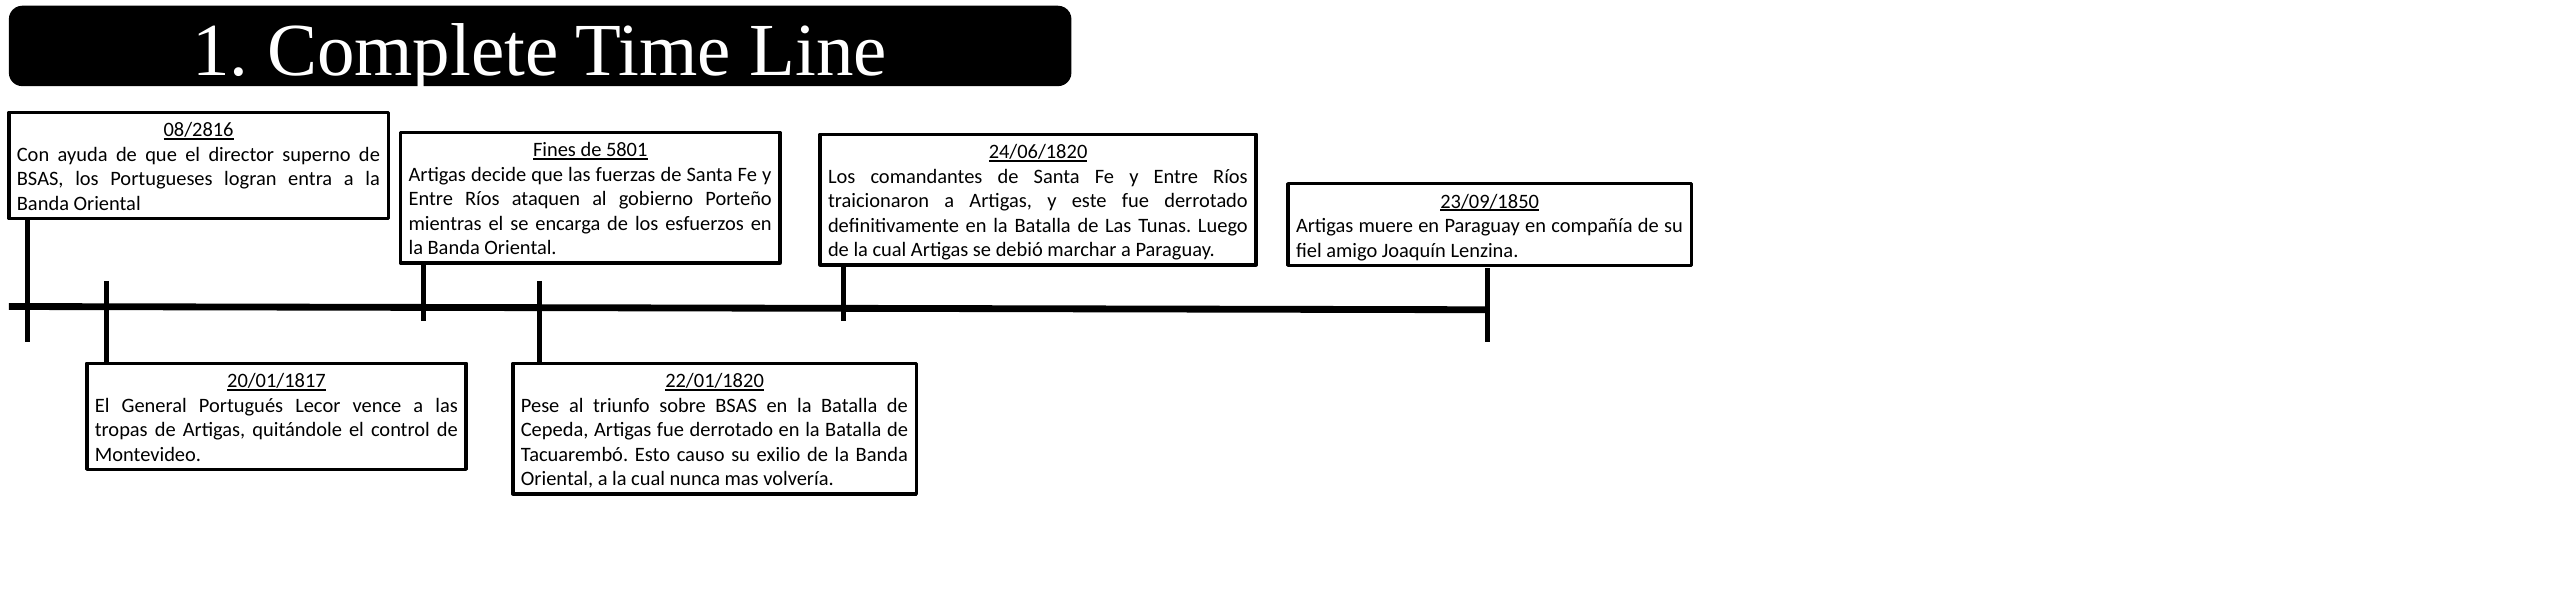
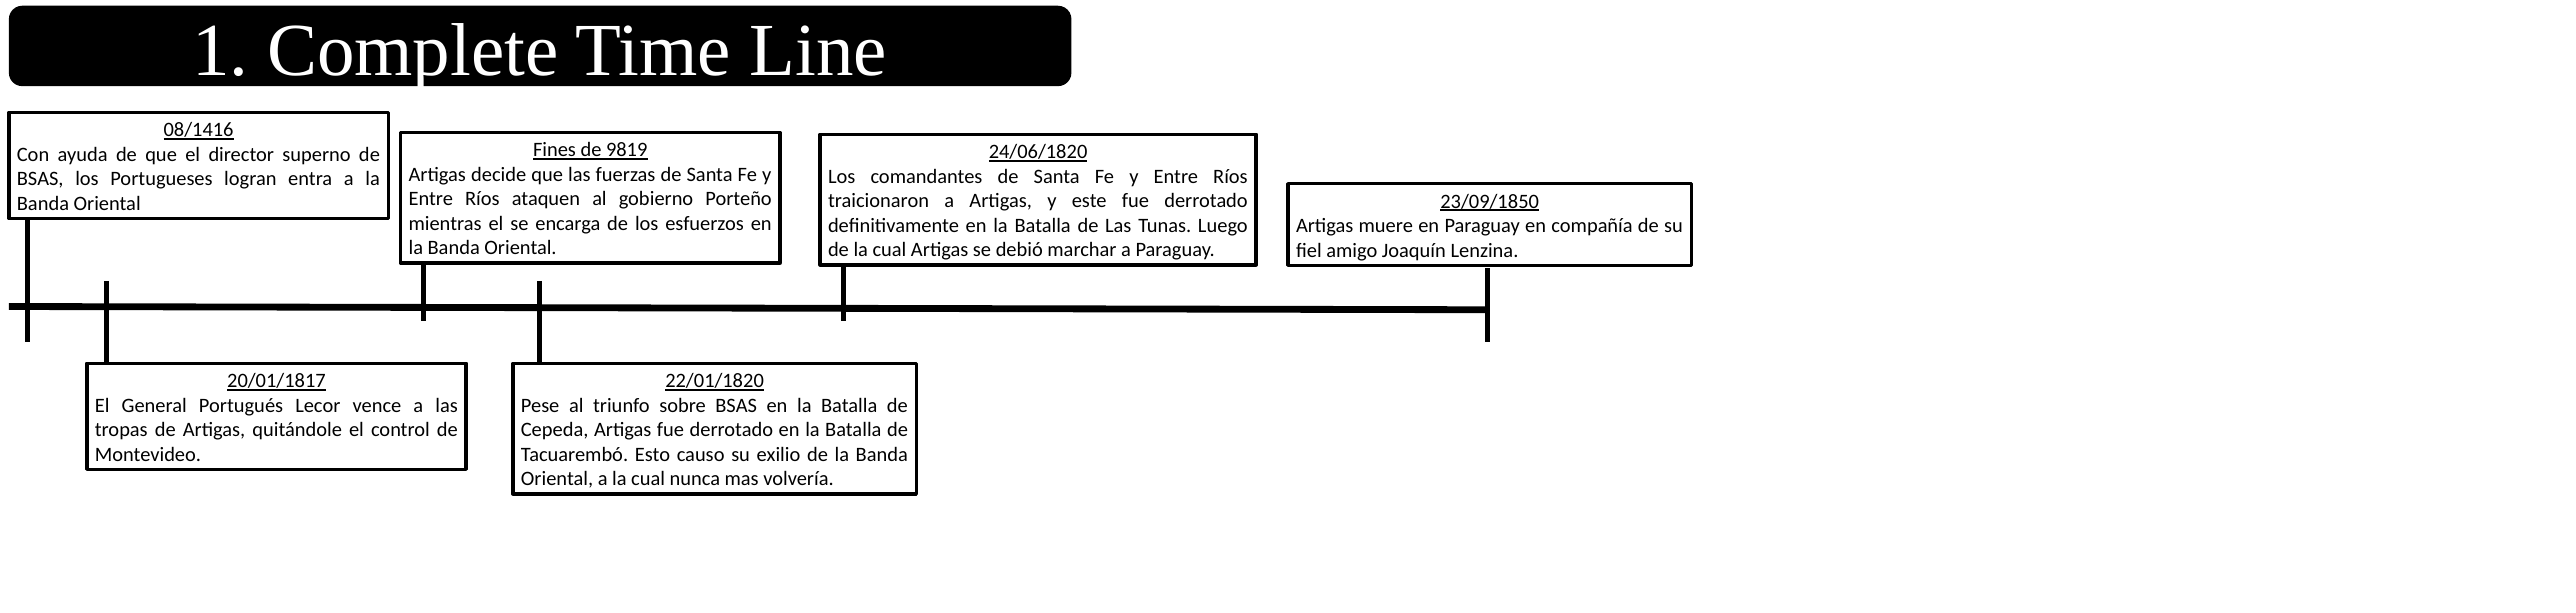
08/2816: 08/2816 -> 08/1416
5801: 5801 -> 9819
